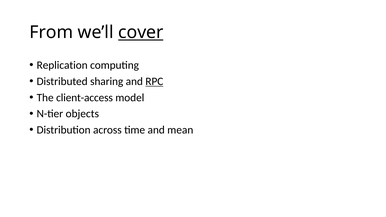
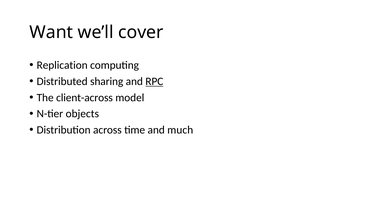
From: From -> Want
cover underline: present -> none
client-access: client-access -> client-across
mean: mean -> much
